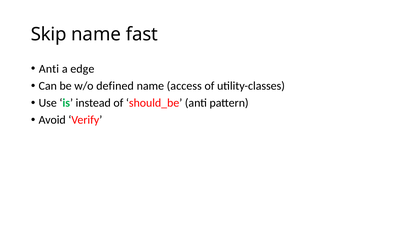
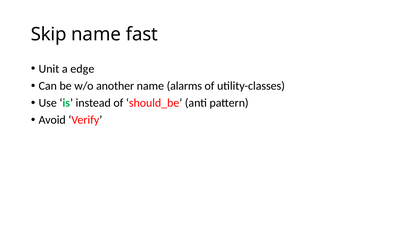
Anti at (49, 69): Anti -> Unit
defined: defined -> another
access: access -> alarms
